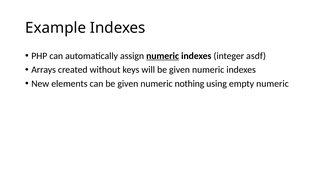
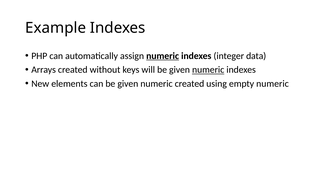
asdf: asdf -> data
numeric at (208, 70) underline: none -> present
numeric nothing: nothing -> created
